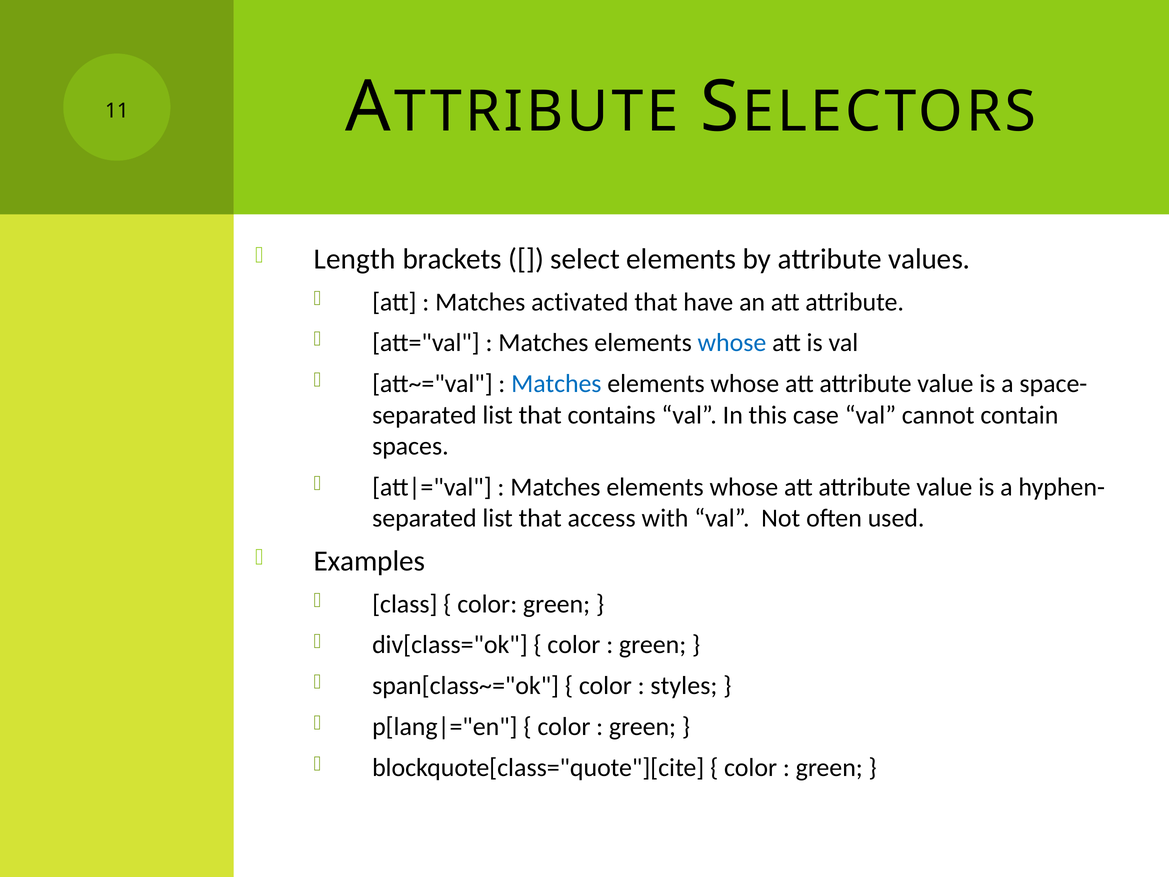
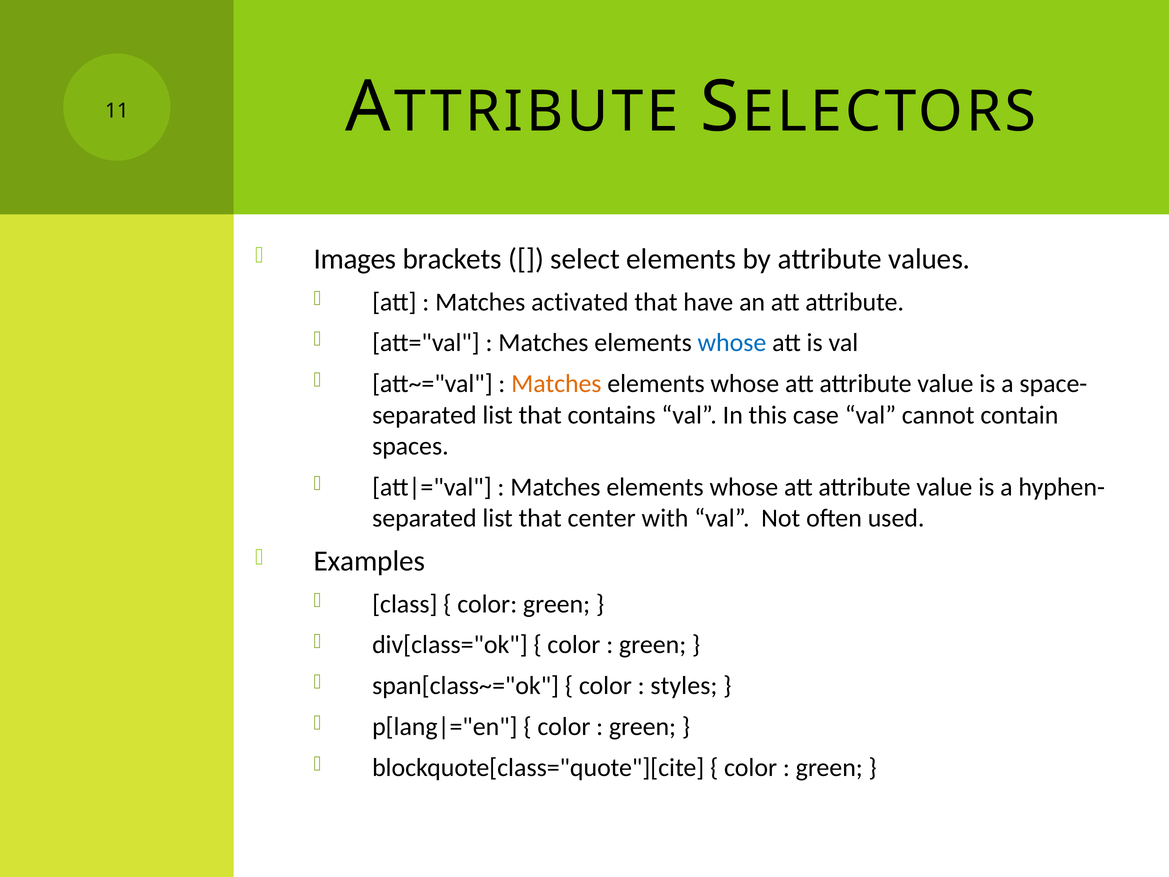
Length: Length -> Images
Matches at (556, 384) colour: blue -> orange
access: access -> center
